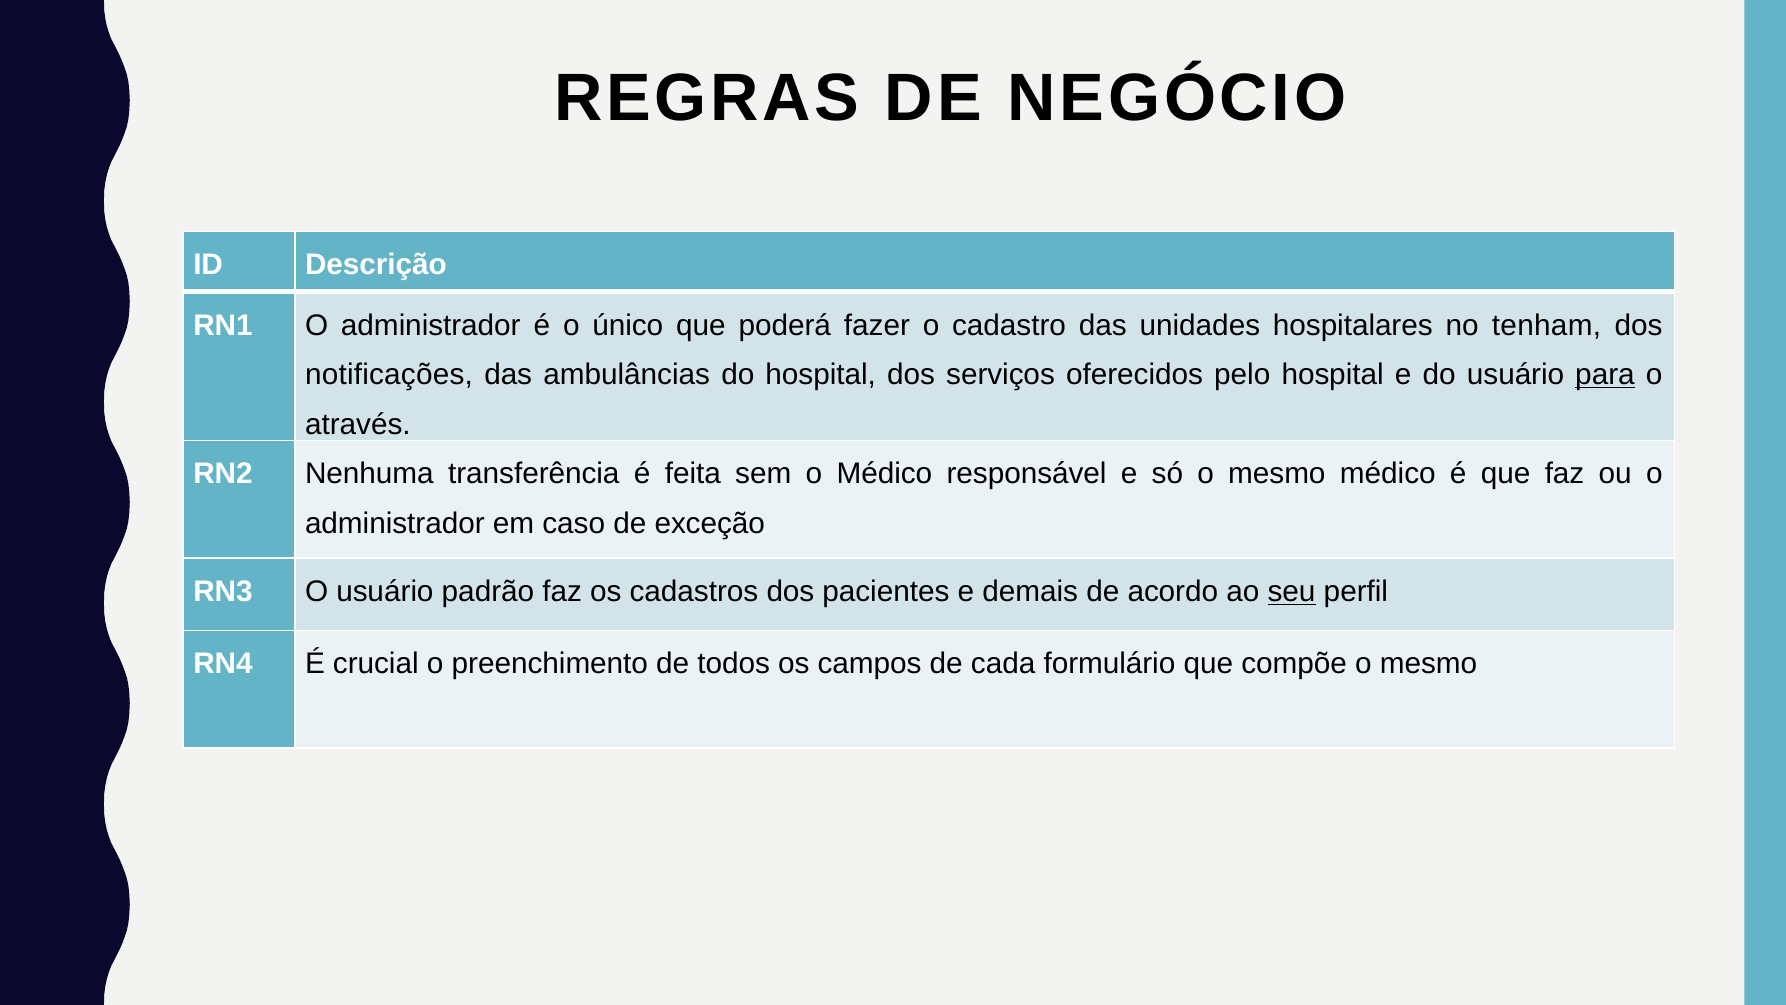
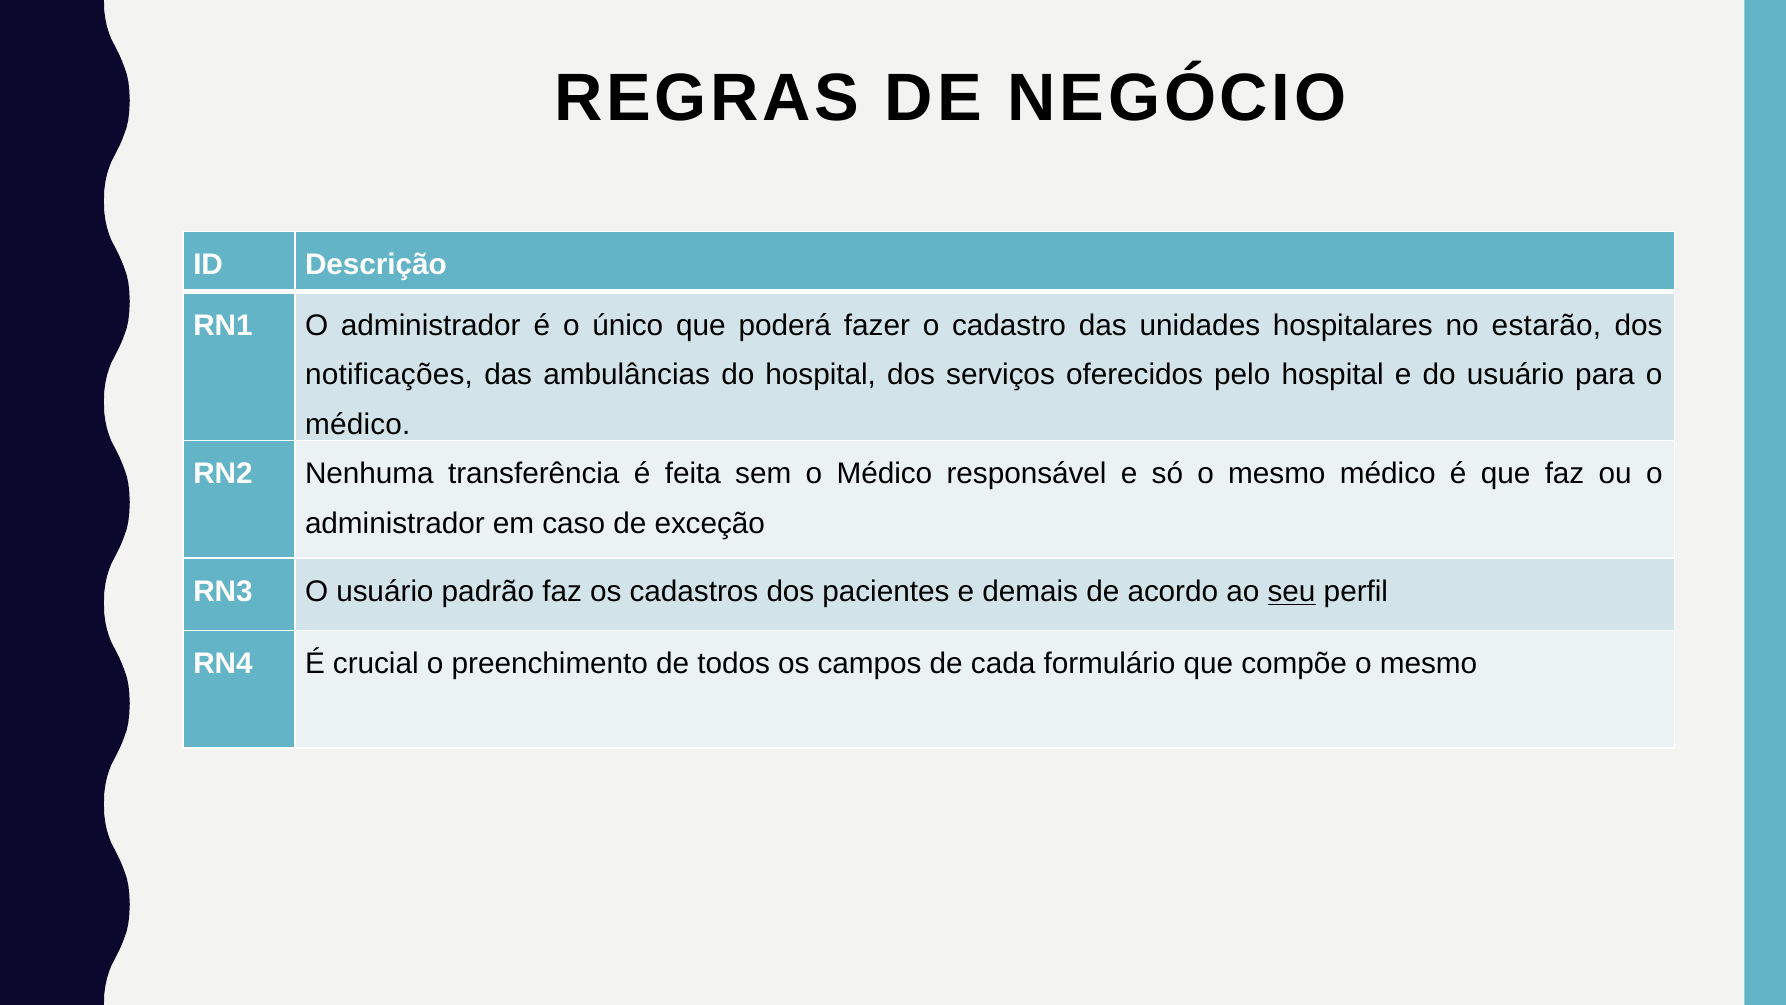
tenham: tenham -> estarão
para underline: present -> none
através at (358, 424): através -> médico
